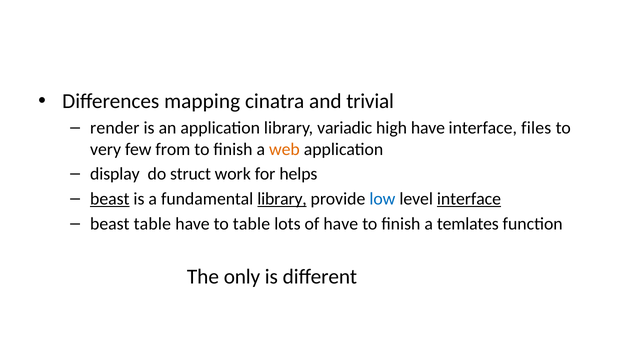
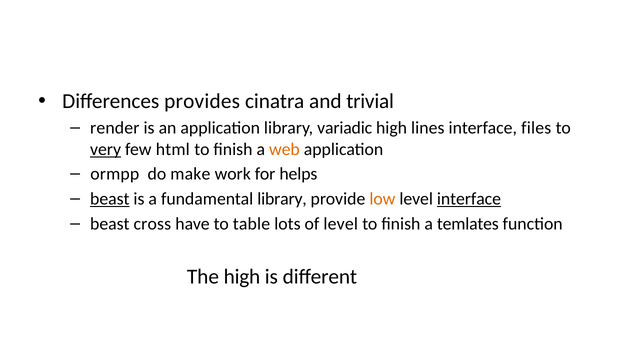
mapping: mapping -> provides
high have: have -> lines
very underline: none -> present
from: from -> html
display: display -> ormpp
struct: struct -> make
library at (282, 199) underline: present -> none
low colour: blue -> orange
beast table: table -> cross
of have: have -> level
The only: only -> high
